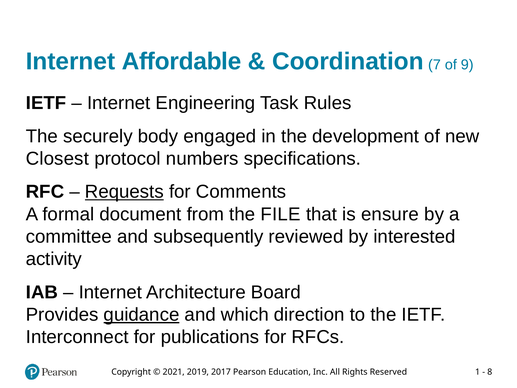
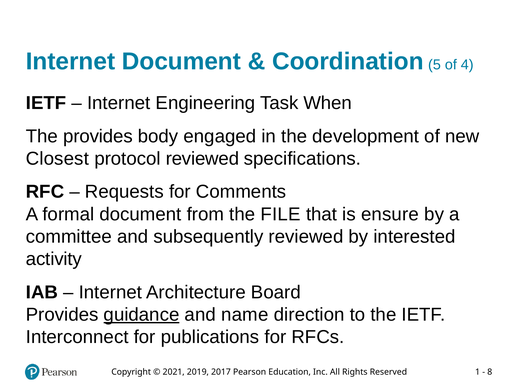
Internet Affordable: Affordable -> Document
7: 7 -> 5
9: 9 -> 4
Rules: Rules -> When
The securely: securely -> provides
protocol numbers: numbers -> reviewed
Requests underline: present -> none
which: which -> name
